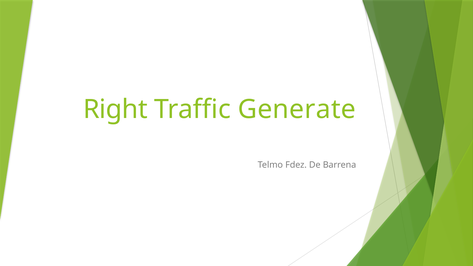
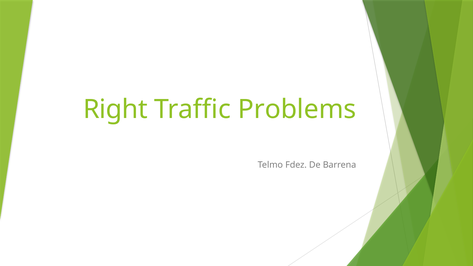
Generate: Generate -> Problems
